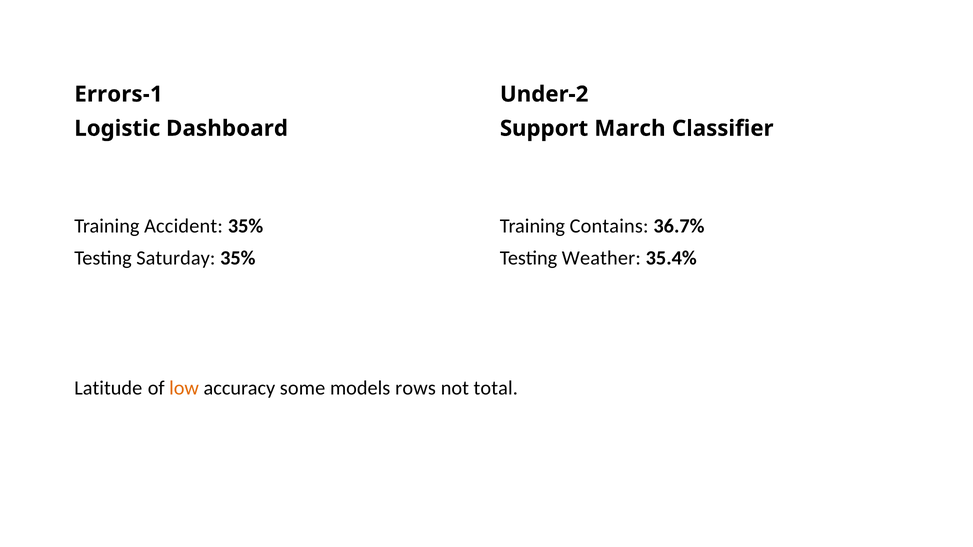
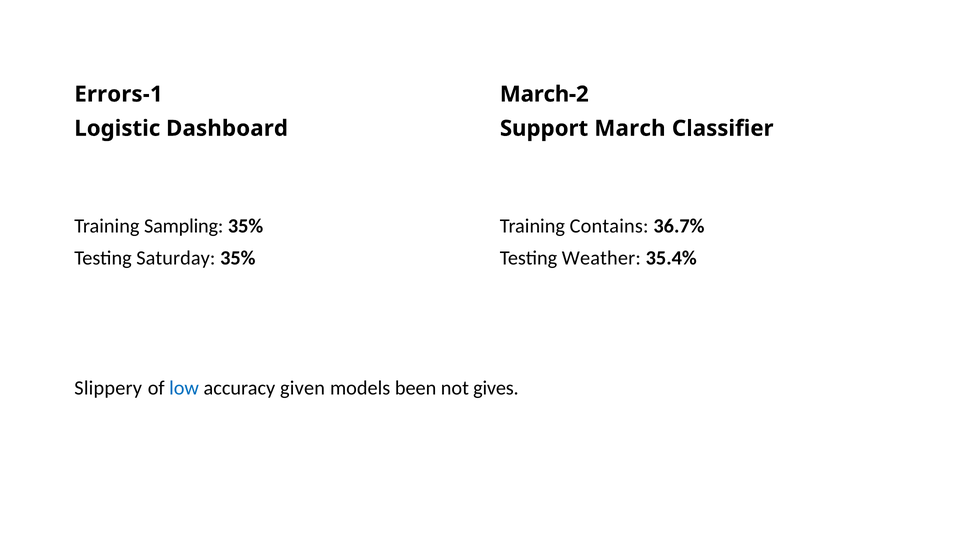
Under-2: Under-2 -> March-2
Accident: Accident -> Sampling
Latitude: Latitude -> Slippery
low colour: orange -> blue
some: some -> given
rows: rows -> been
total: total -> gives
